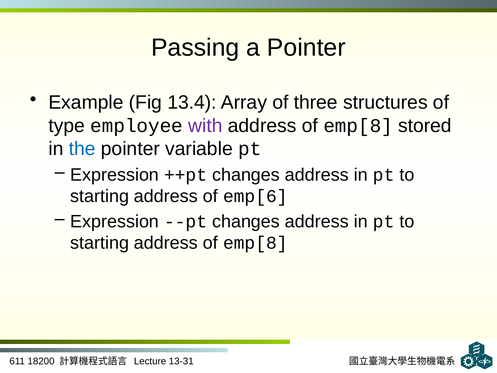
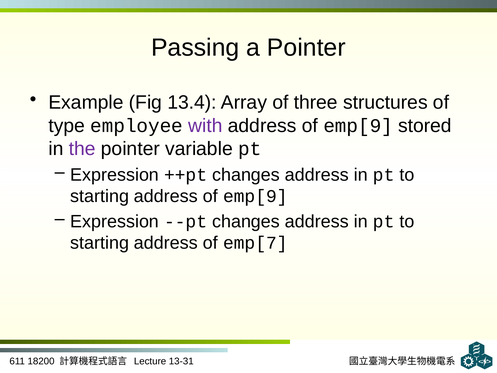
emp[8 at (358, 126): emp[8 -> emp[9
the colour: blue -> purple
starting address of emp[6: emp[6 -> emp[9
starting address of emp[8: emp[8 -> emp[7
